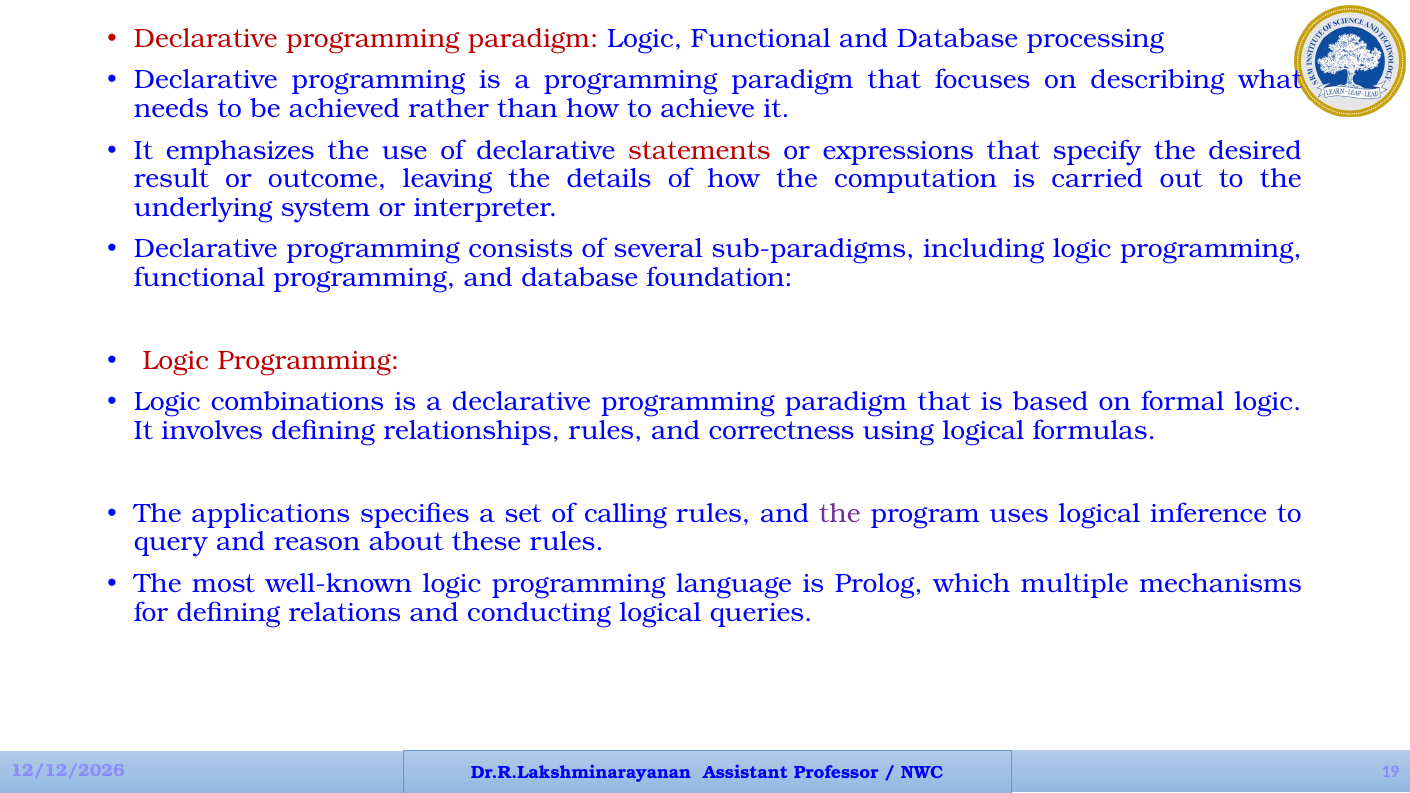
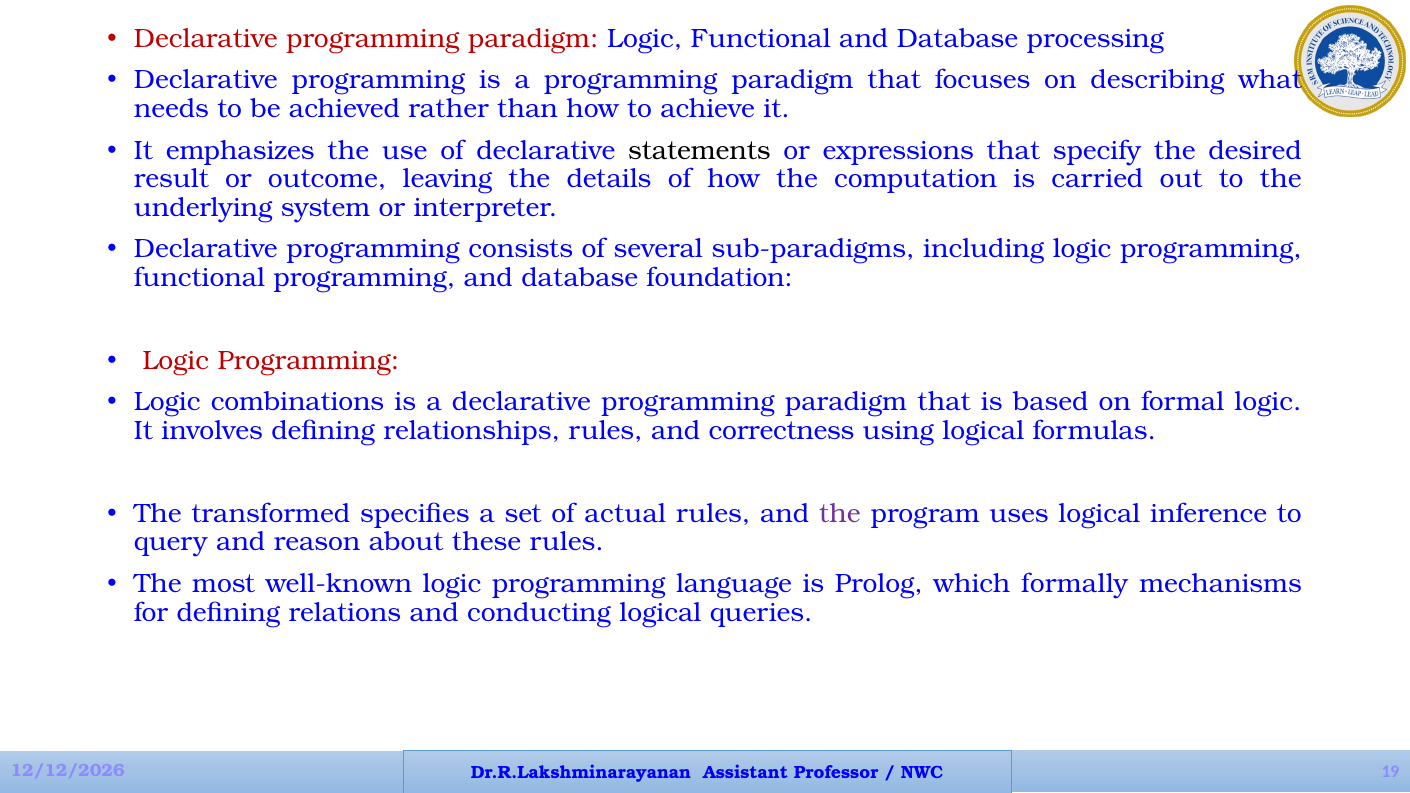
statements colour: red -> black
applications: applications -> transformed
calling: calling -> actual
multiple: multiple -> formally
